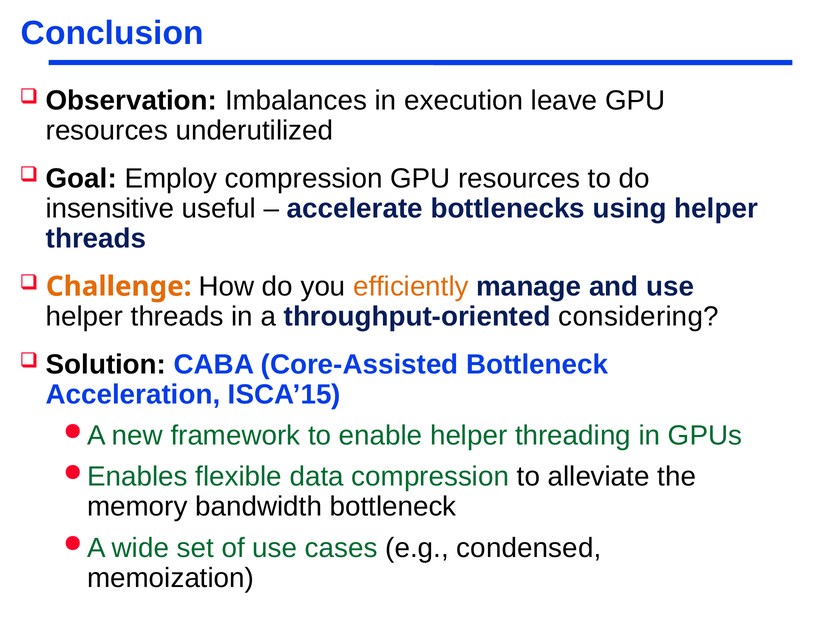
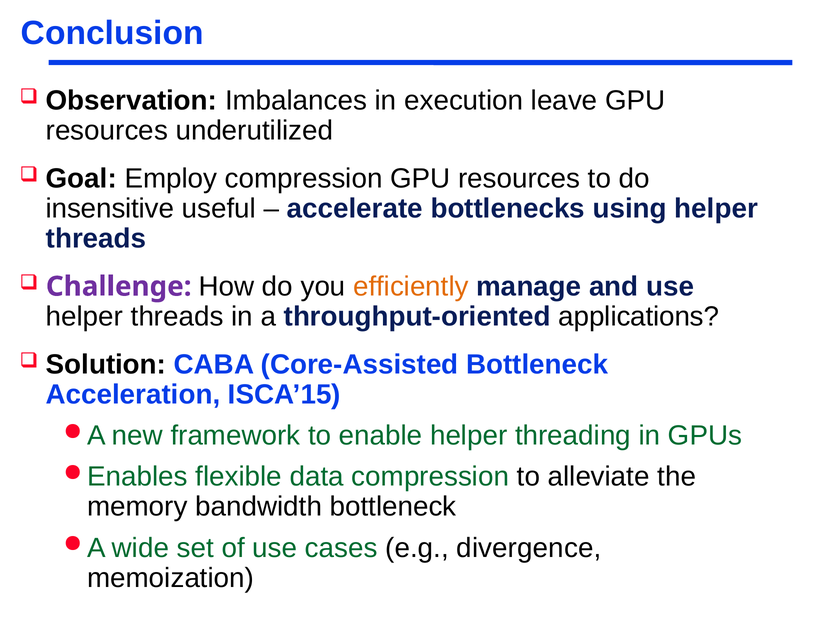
Challenge colour: orange -> purple
considering: considering -> applications
condensed: condensed -> divergence
